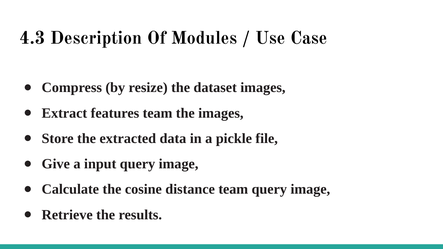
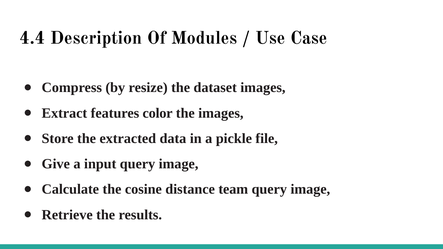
4.3: 4.3 -> 4.4
features team: team -> color
